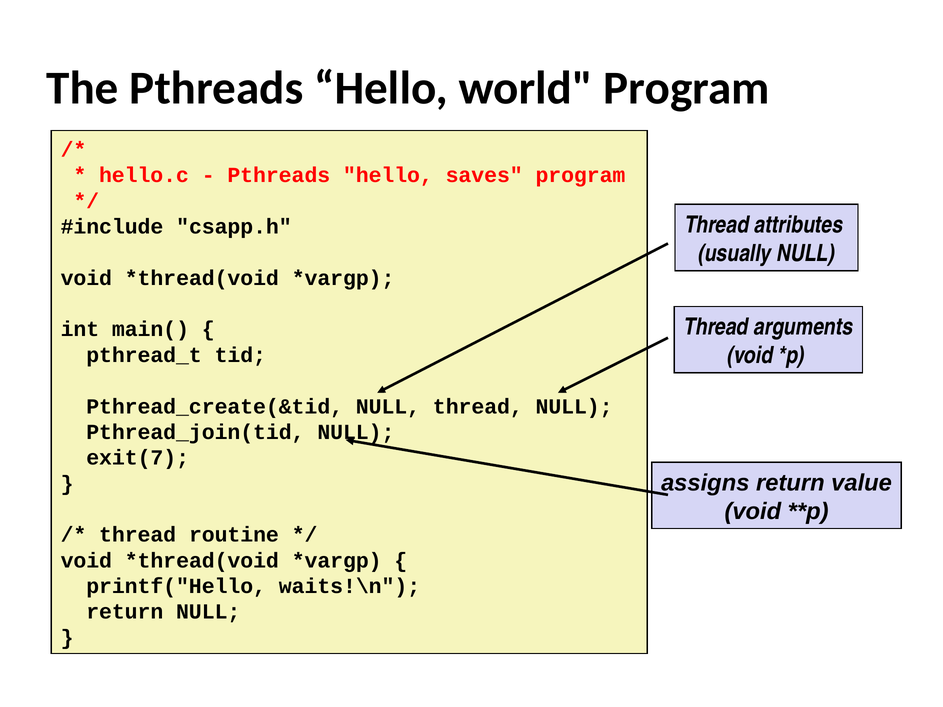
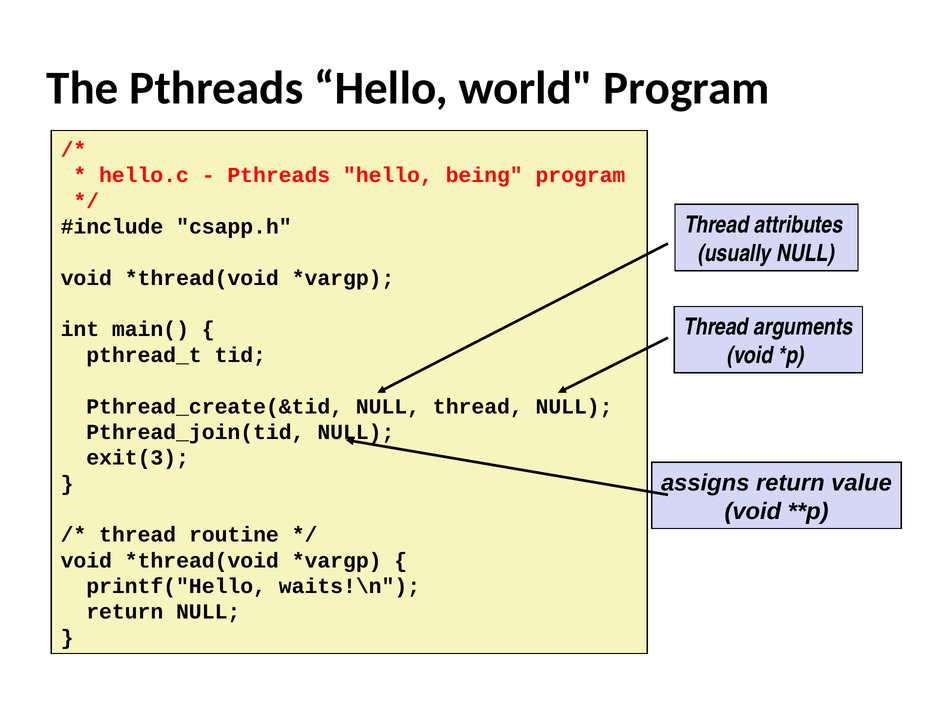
saves: saves -> being
exit(7: exit(7 -> exit(3
